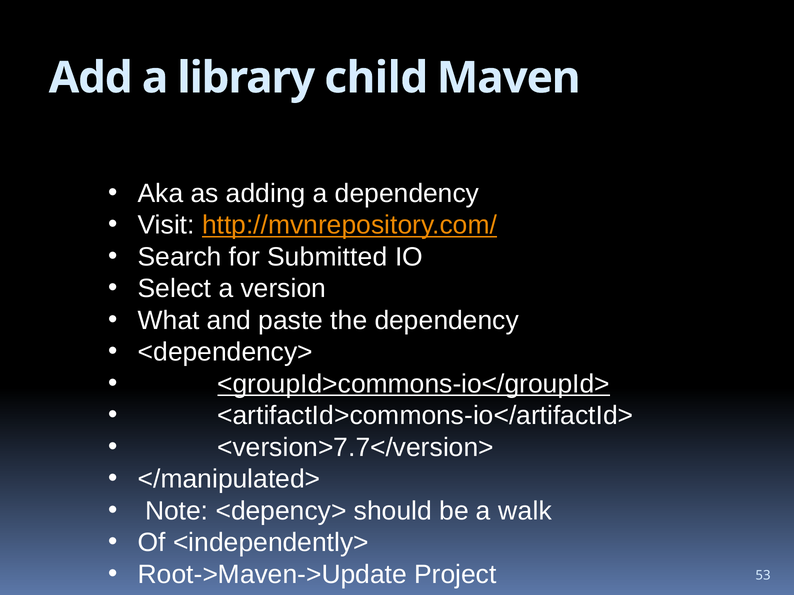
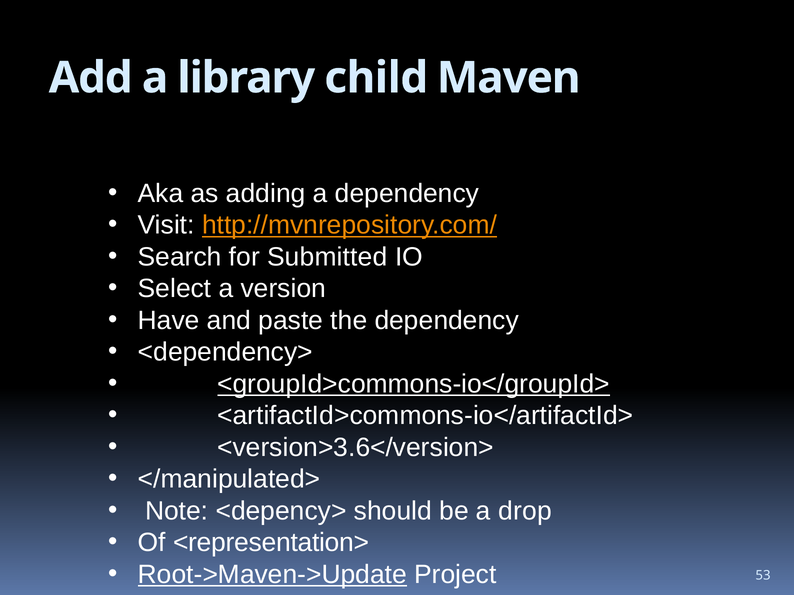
What: What -> Have
<version>7.7</version>: <version>7.7</version> -> <version>3.6</version>
walk: walk -> drop
<independently>: <independently> -> <representation>
Root->Maven->Update underline: none -> present
